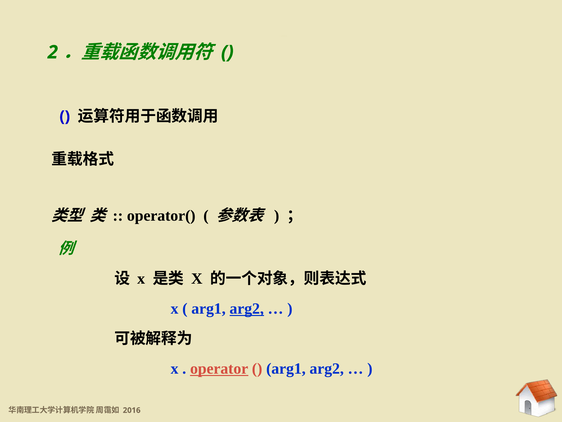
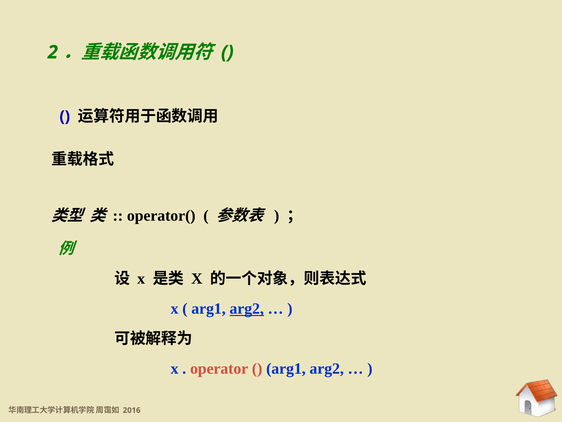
operator underline: present -> none
